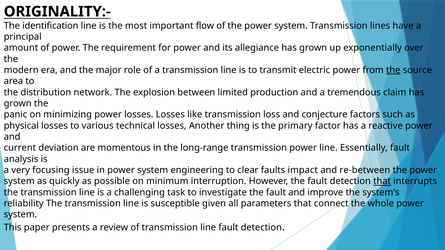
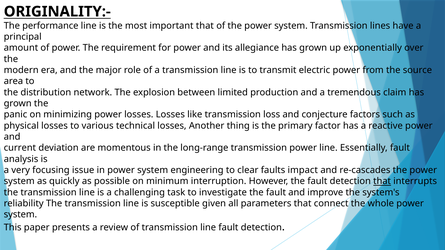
identification: identification -> performance
important flow: flow -> that
the at (393, 70) underline: present -> none
re-between: re-between -> re-cascades
